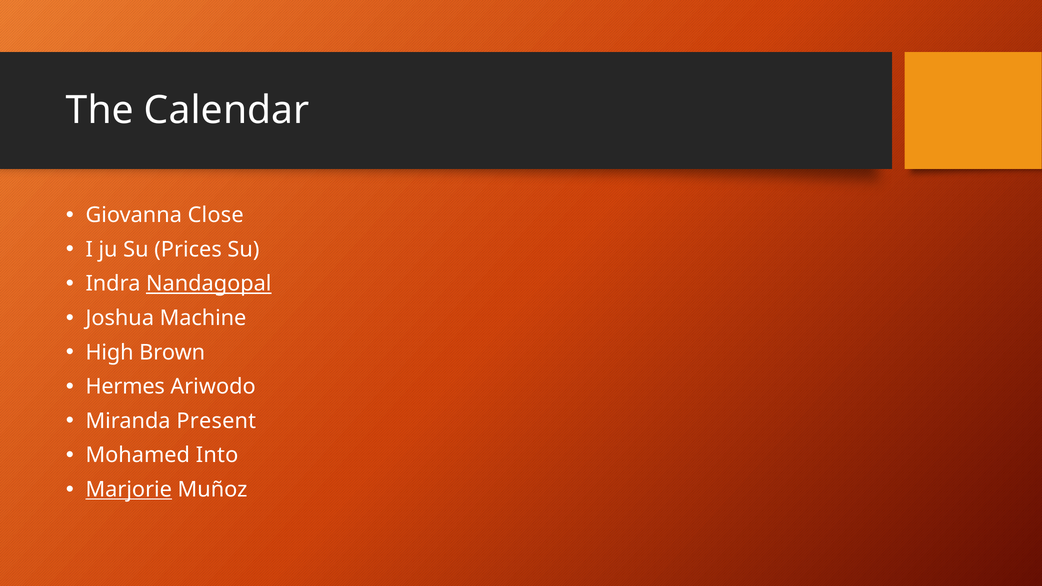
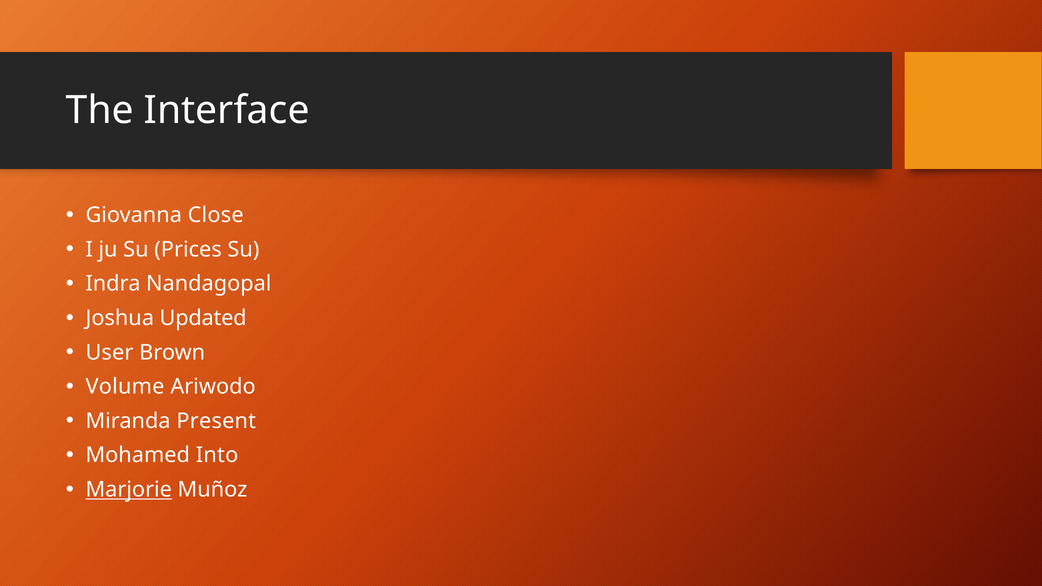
Calendar: Calendar -> Interface
Nandagopal underline: present -> none
Machine: Machine -> Updated
High: High -> User
Hermes: Hermes -> Volume
